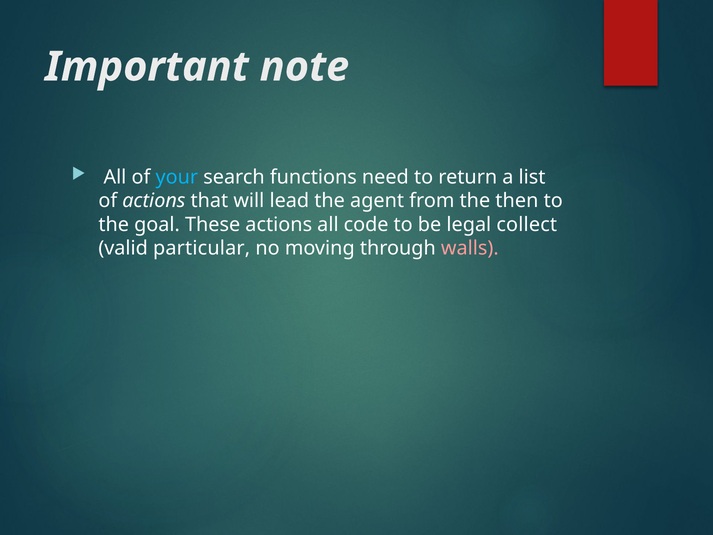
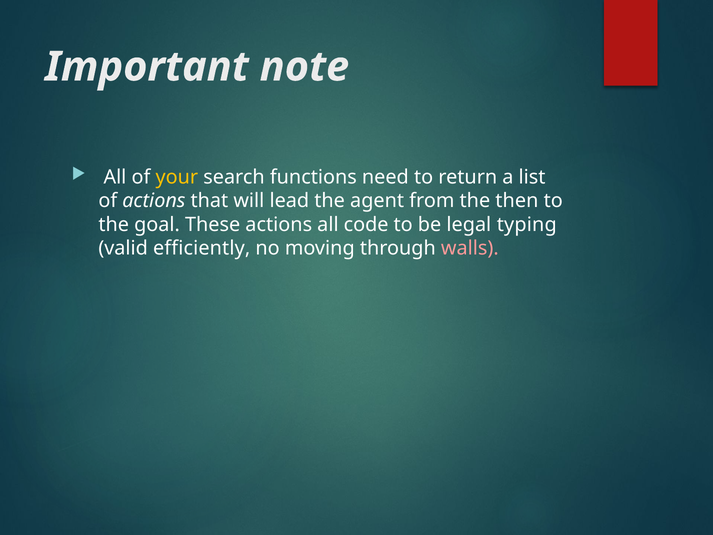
your colour: light blue -> yellow
collect: collect -> typing
particular: particular -> efficiently
